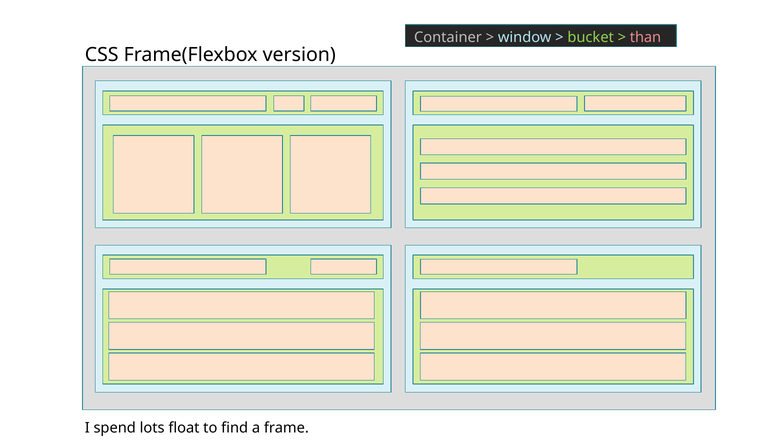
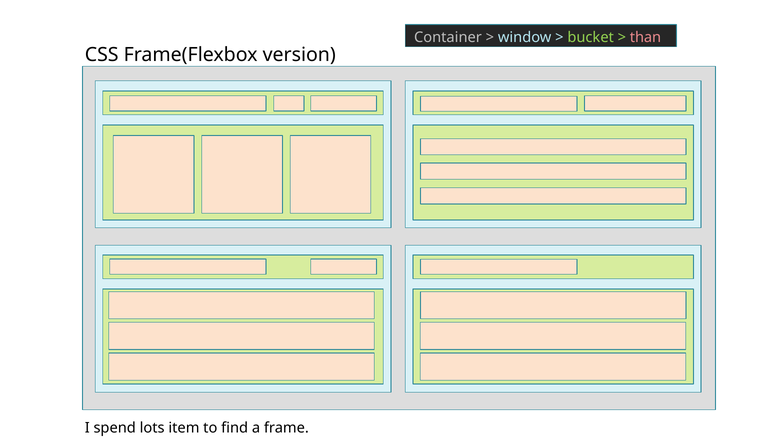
float: float -> item
